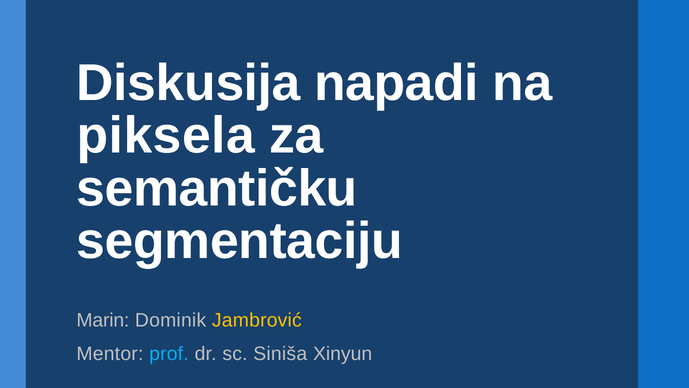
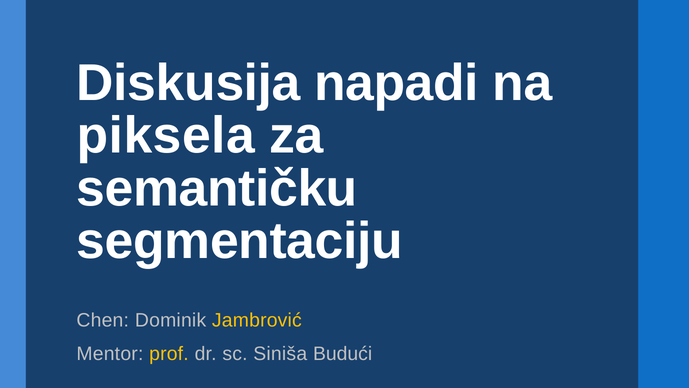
Marin: Marin -> Chen
prof colour: light blue -> yellow
Xinyun: Xinyun -> Budući
